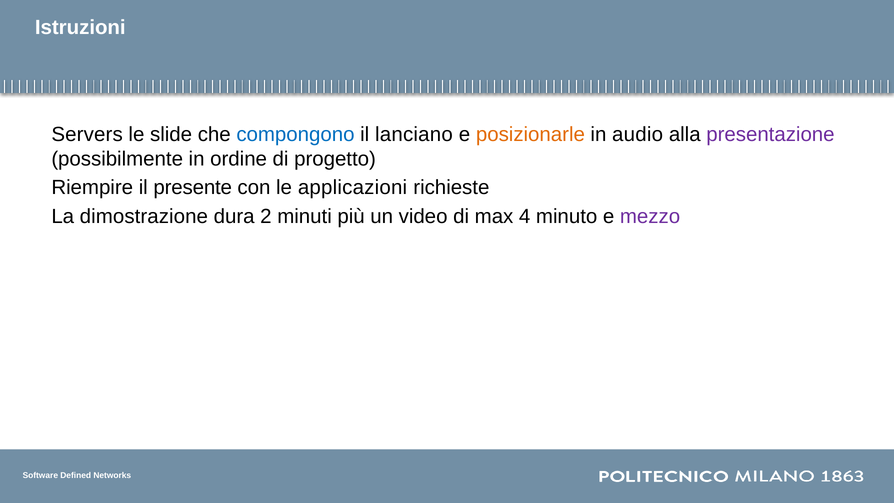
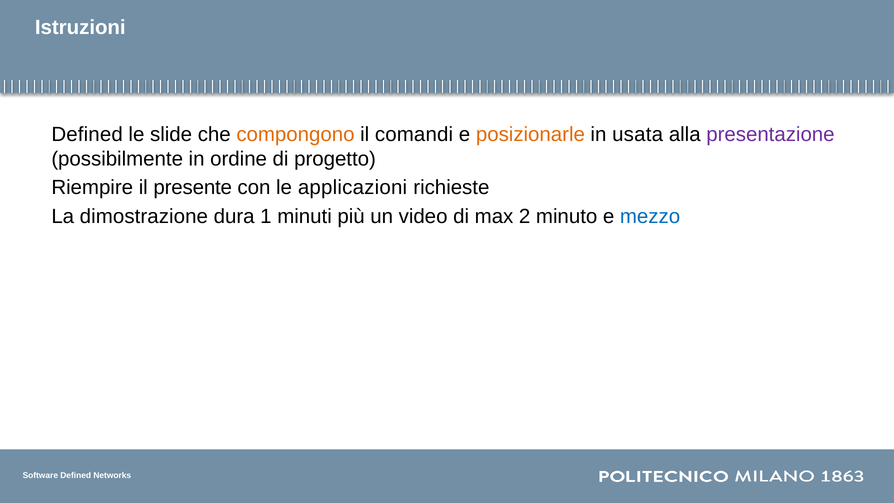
Servers at (87, 134): Servers -> Defined
compongono colour: blue -> orange
lanciano: lanciano -> comandi
audio: audio -> usata
2: 2 -> 1
4: 4 -> 2
mezzo colour: purple -> blue
